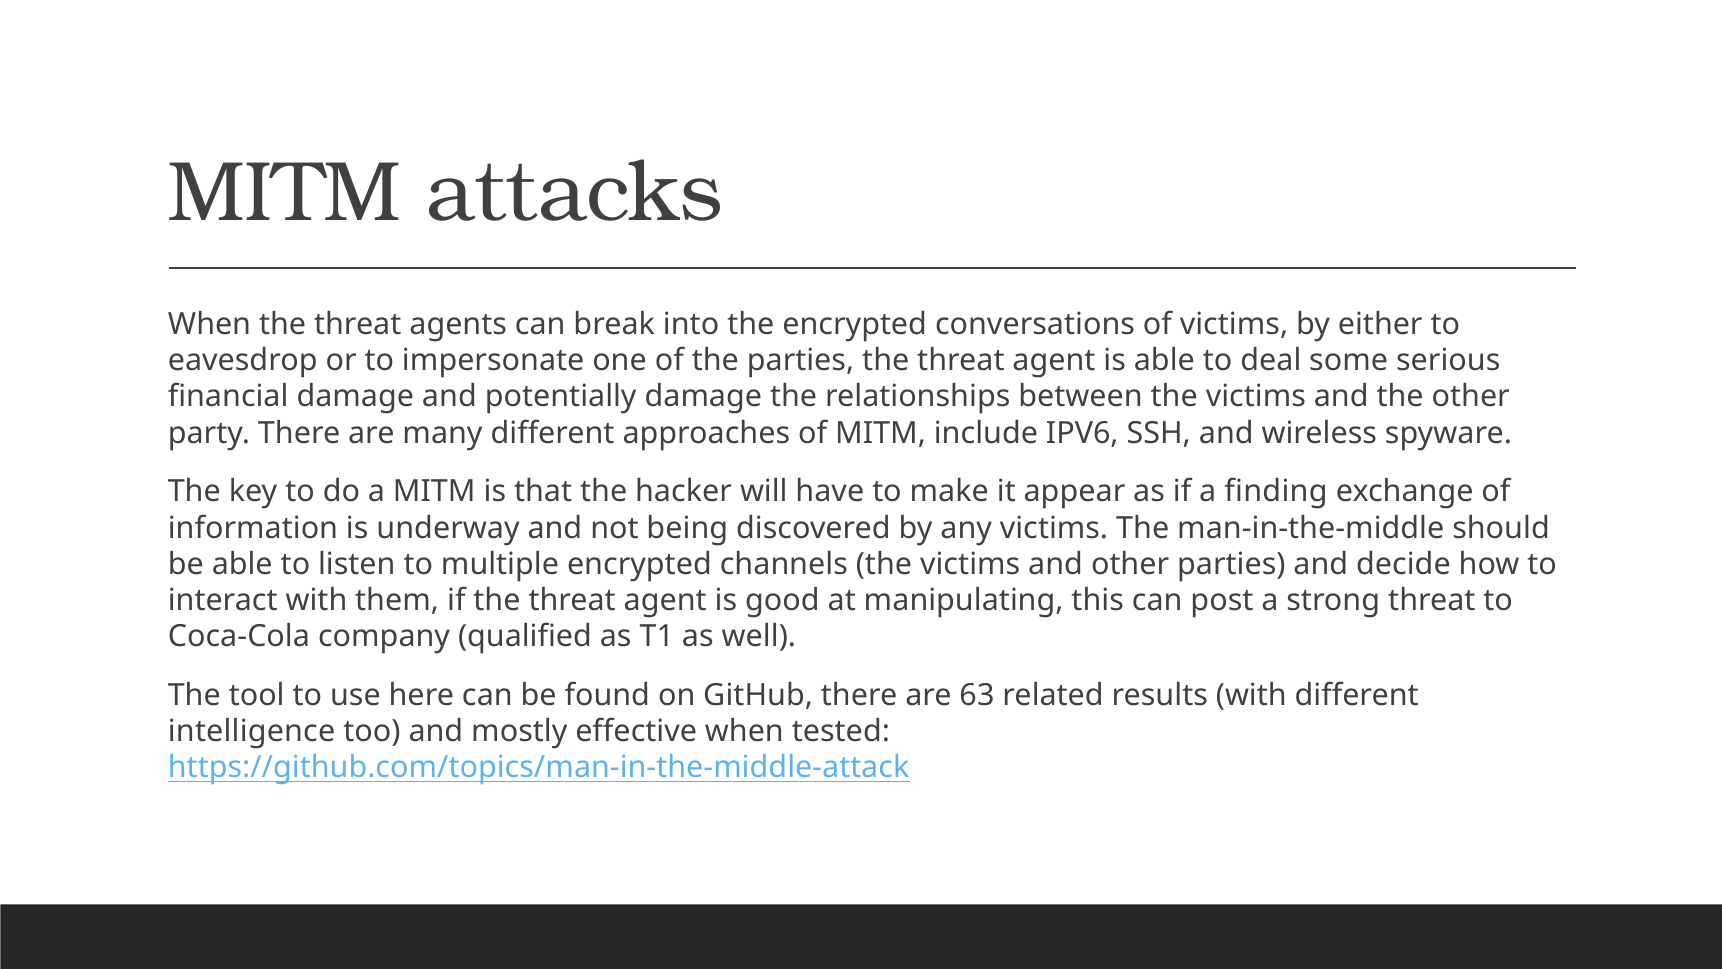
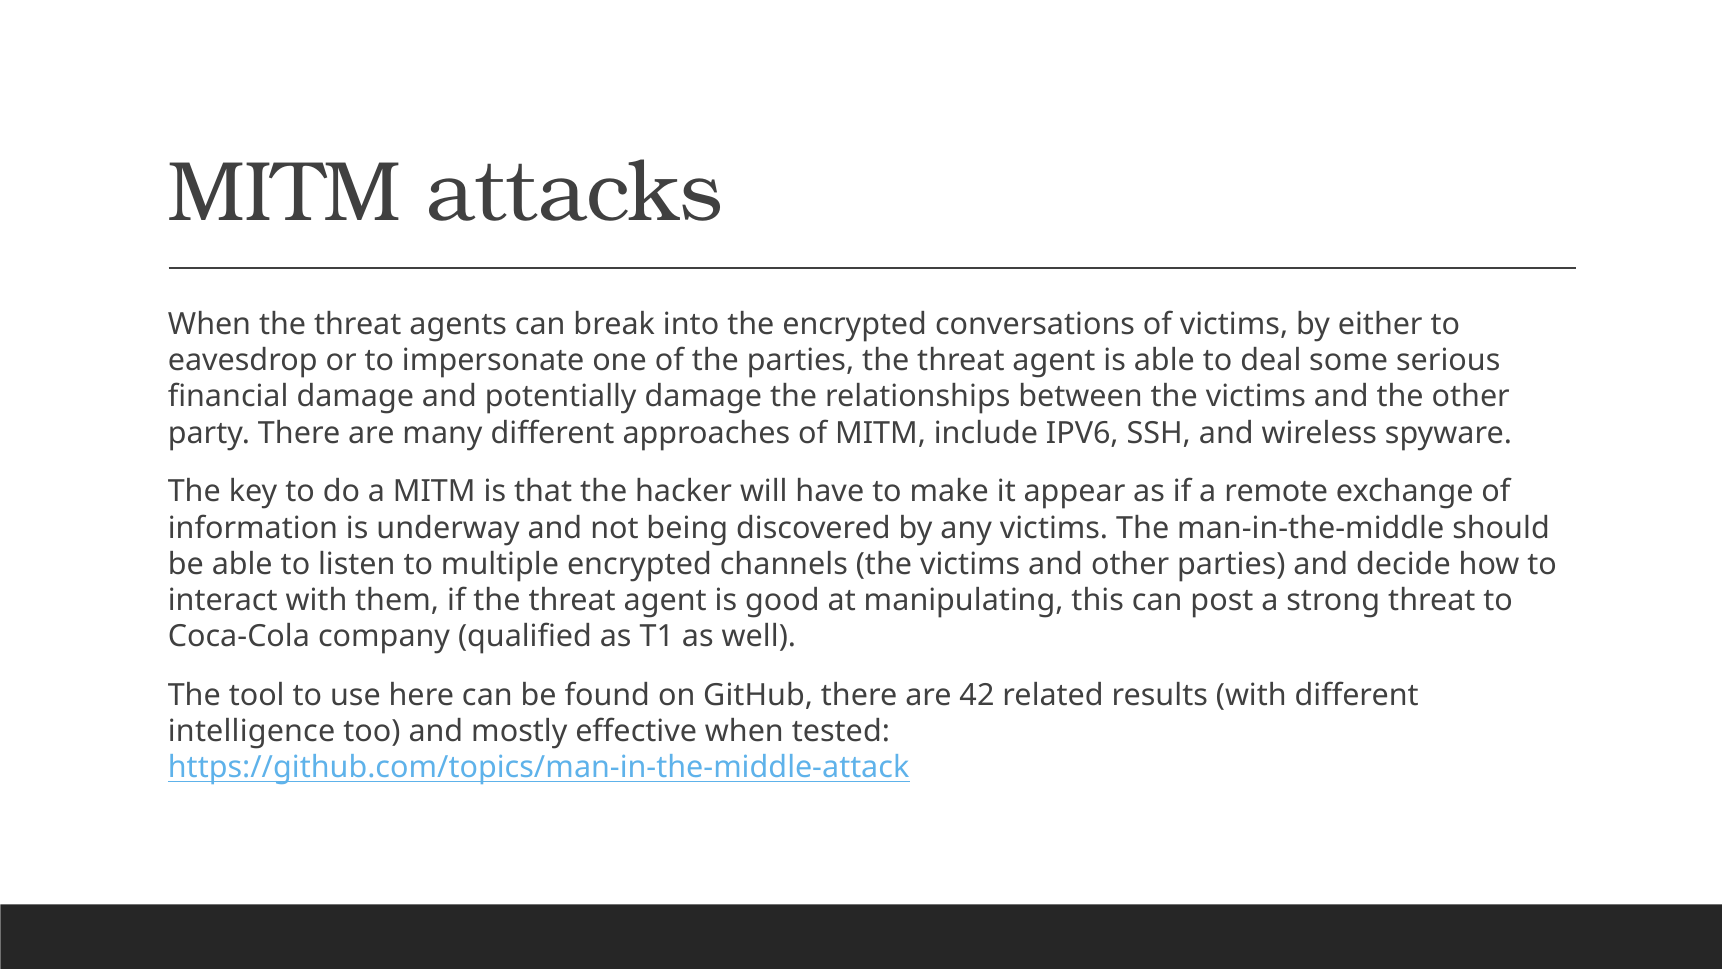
finding: finding -> remote
63: 63 -> 42
